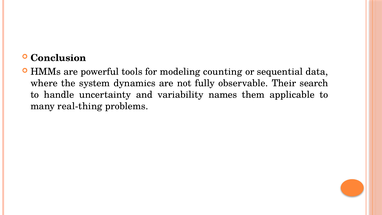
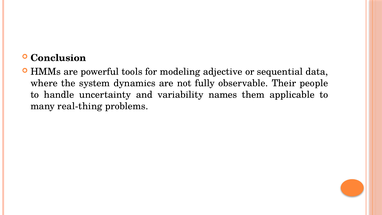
counting: counting -> adjective
search: search -> people
